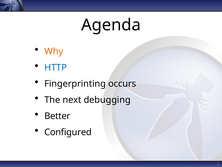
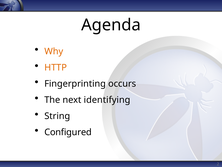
HTTP colour: blue -> orange
debugging: debugging -> identifying
Better: Better -> String
